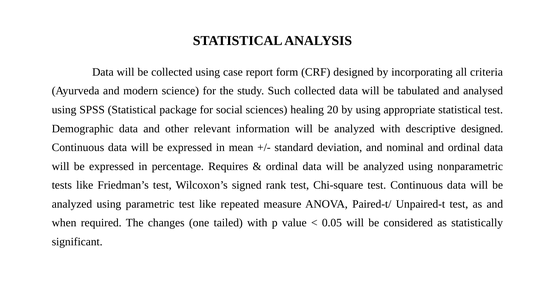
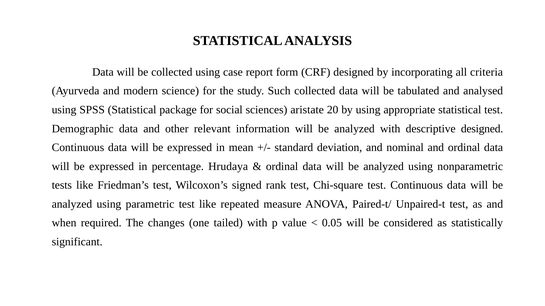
healing: healing -> aristate
Requires: Requires -> Hrudaya
